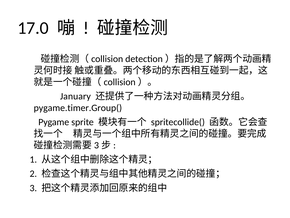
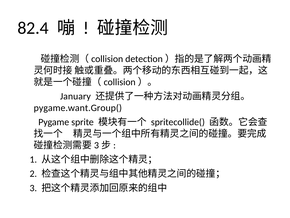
17.0: 17.0 -> 82.4
pygame.timer.Group(: pygame.timer.Group( -> pygame.want.Group(
